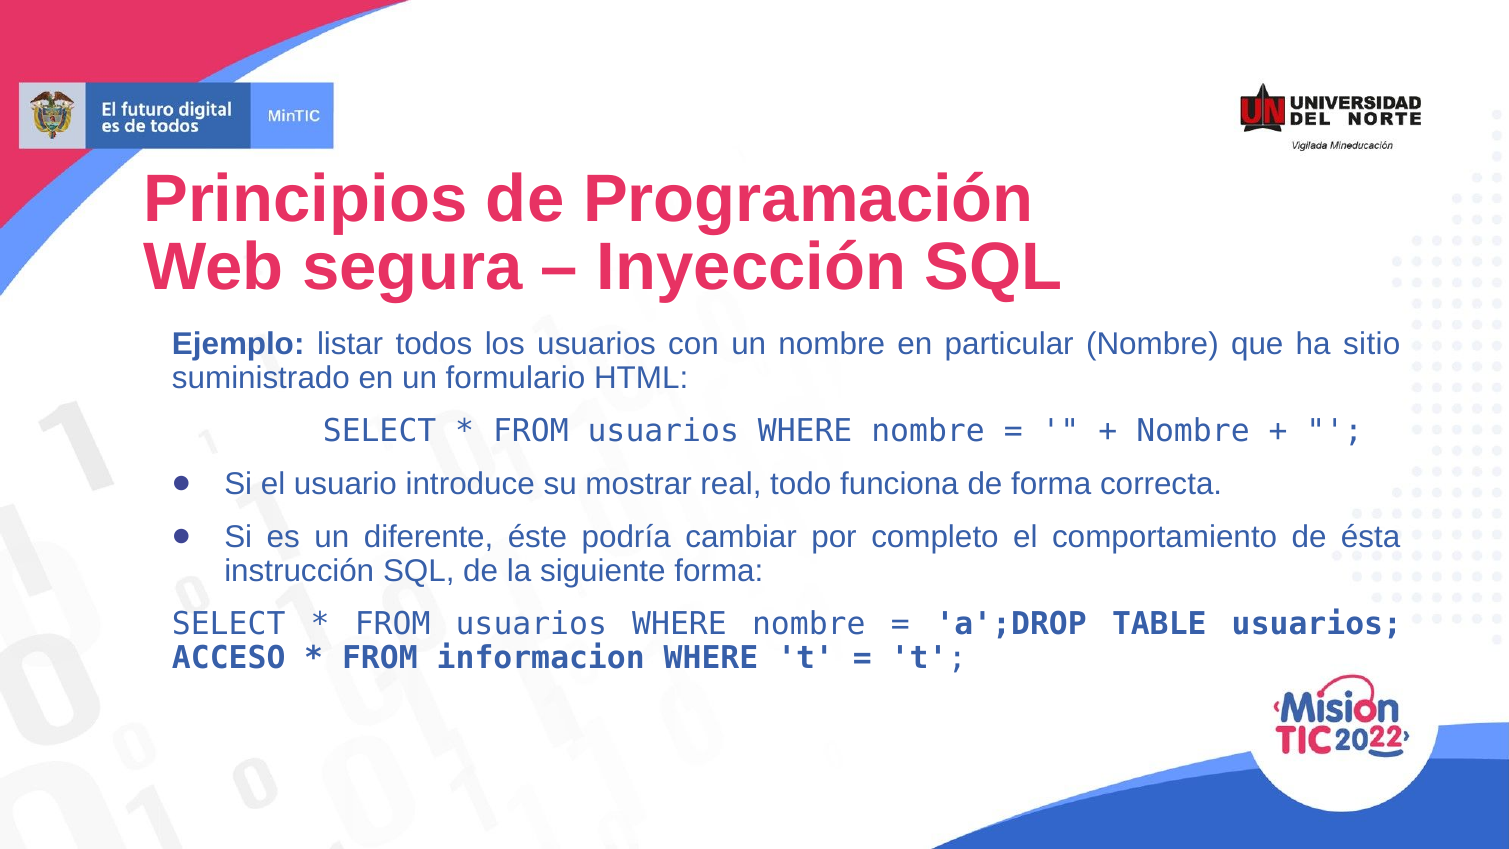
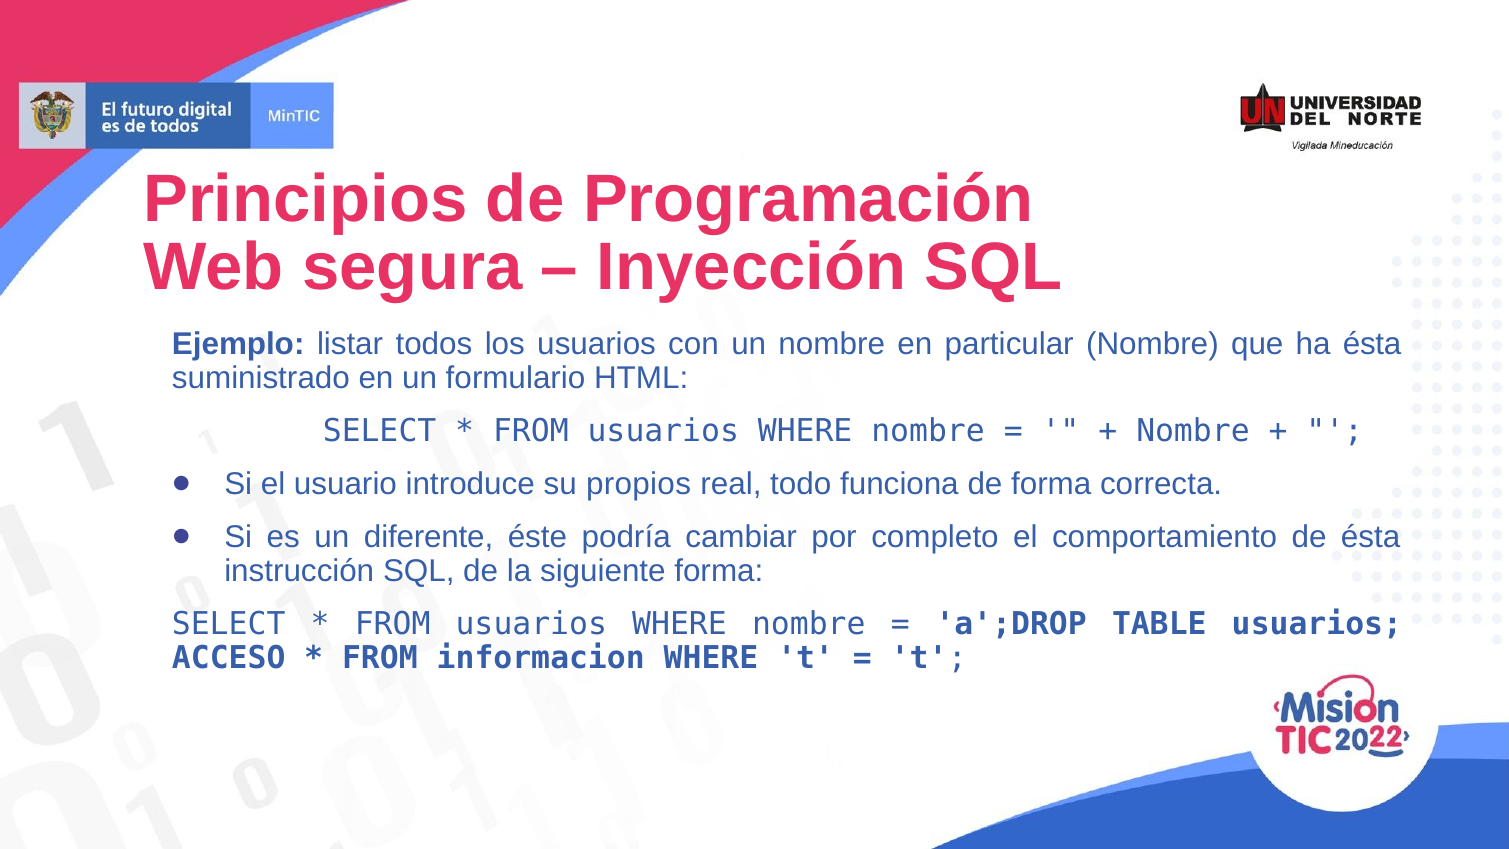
ha sitio: sitio -> ésta
mostrar: mostrar -> propios
